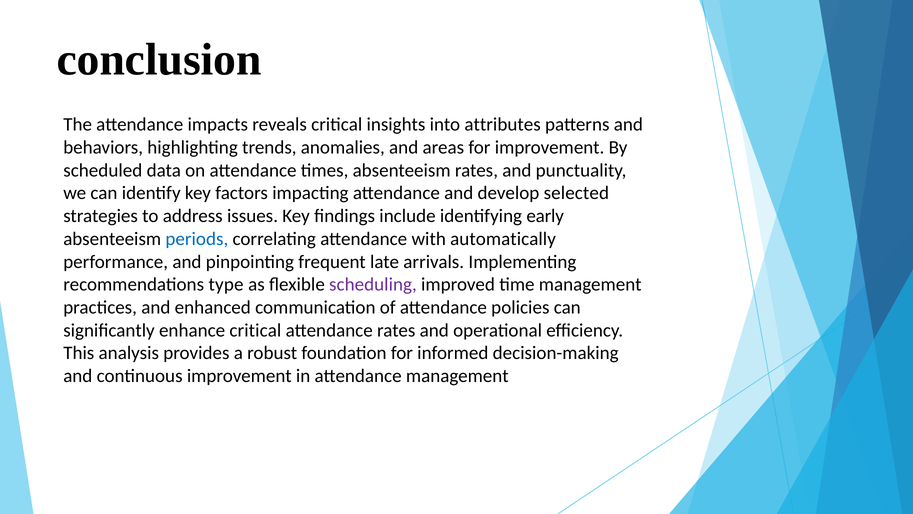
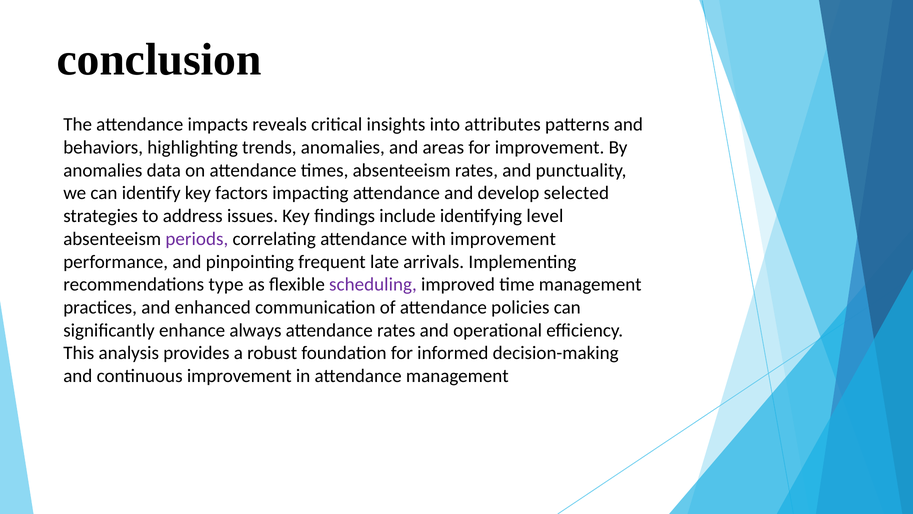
scheduled at (103, 170): scheduled -> anomalies
early: early -> level
periods colour: blue -> purple
with automatically: automatically -> improvement
enhance critical: critical -> always
